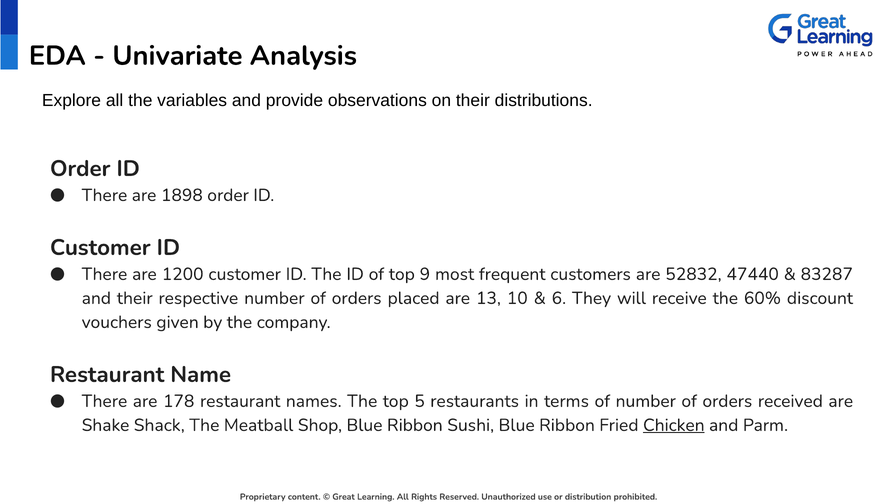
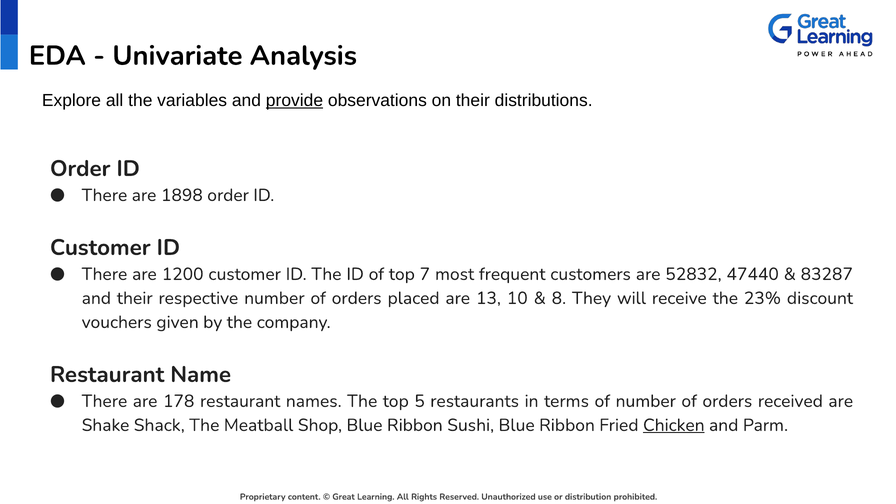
provide underline: none -> present
9: 9 -> 7
6: 6 -> 8
60%: 60% -> 23%
